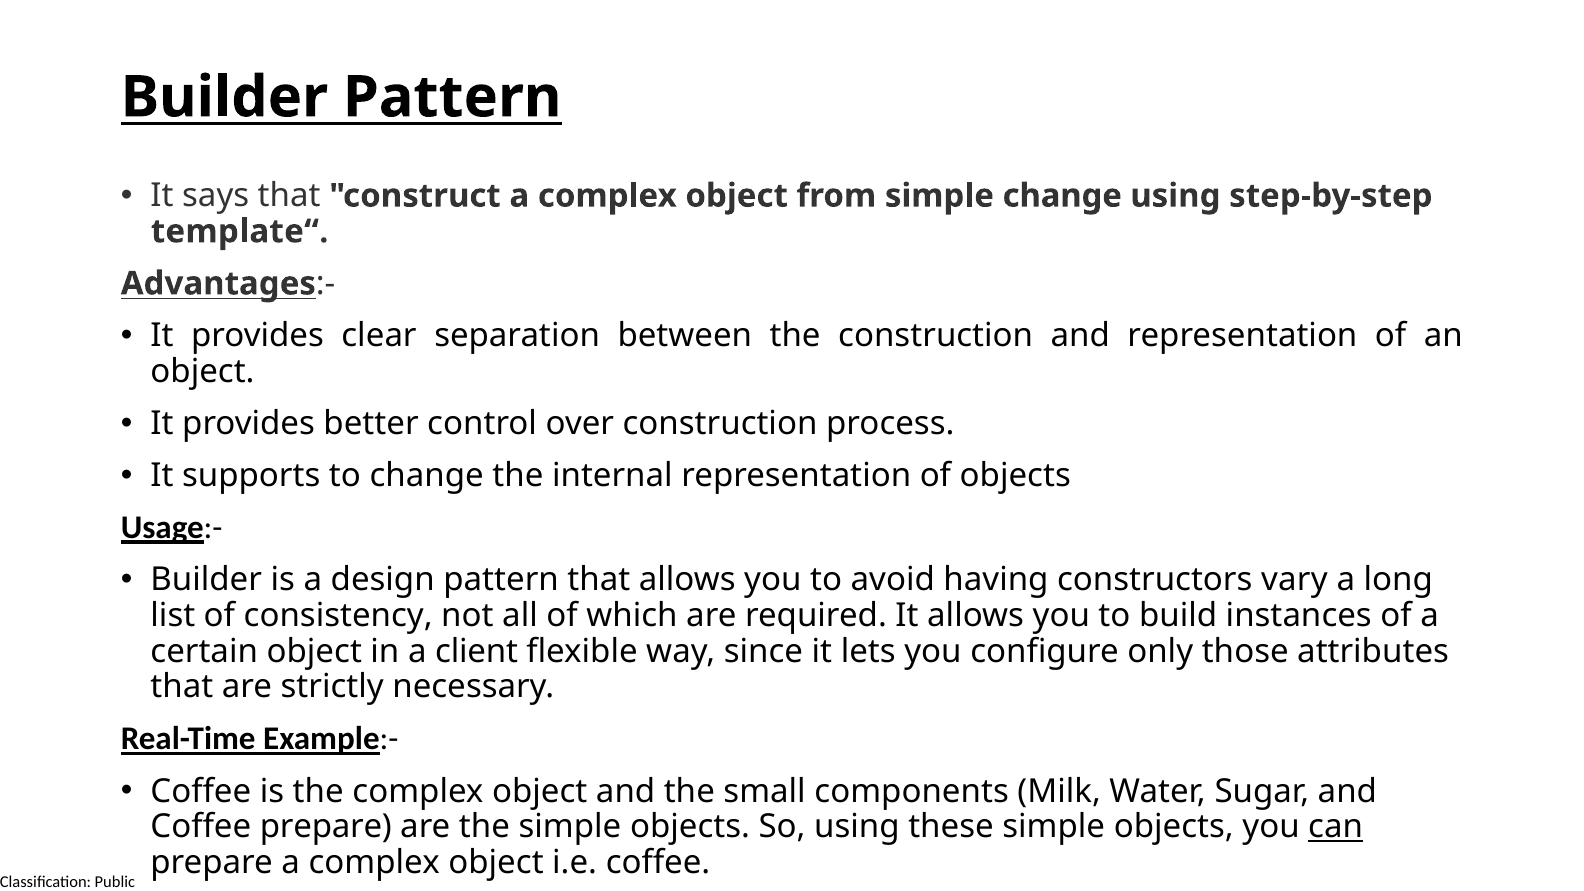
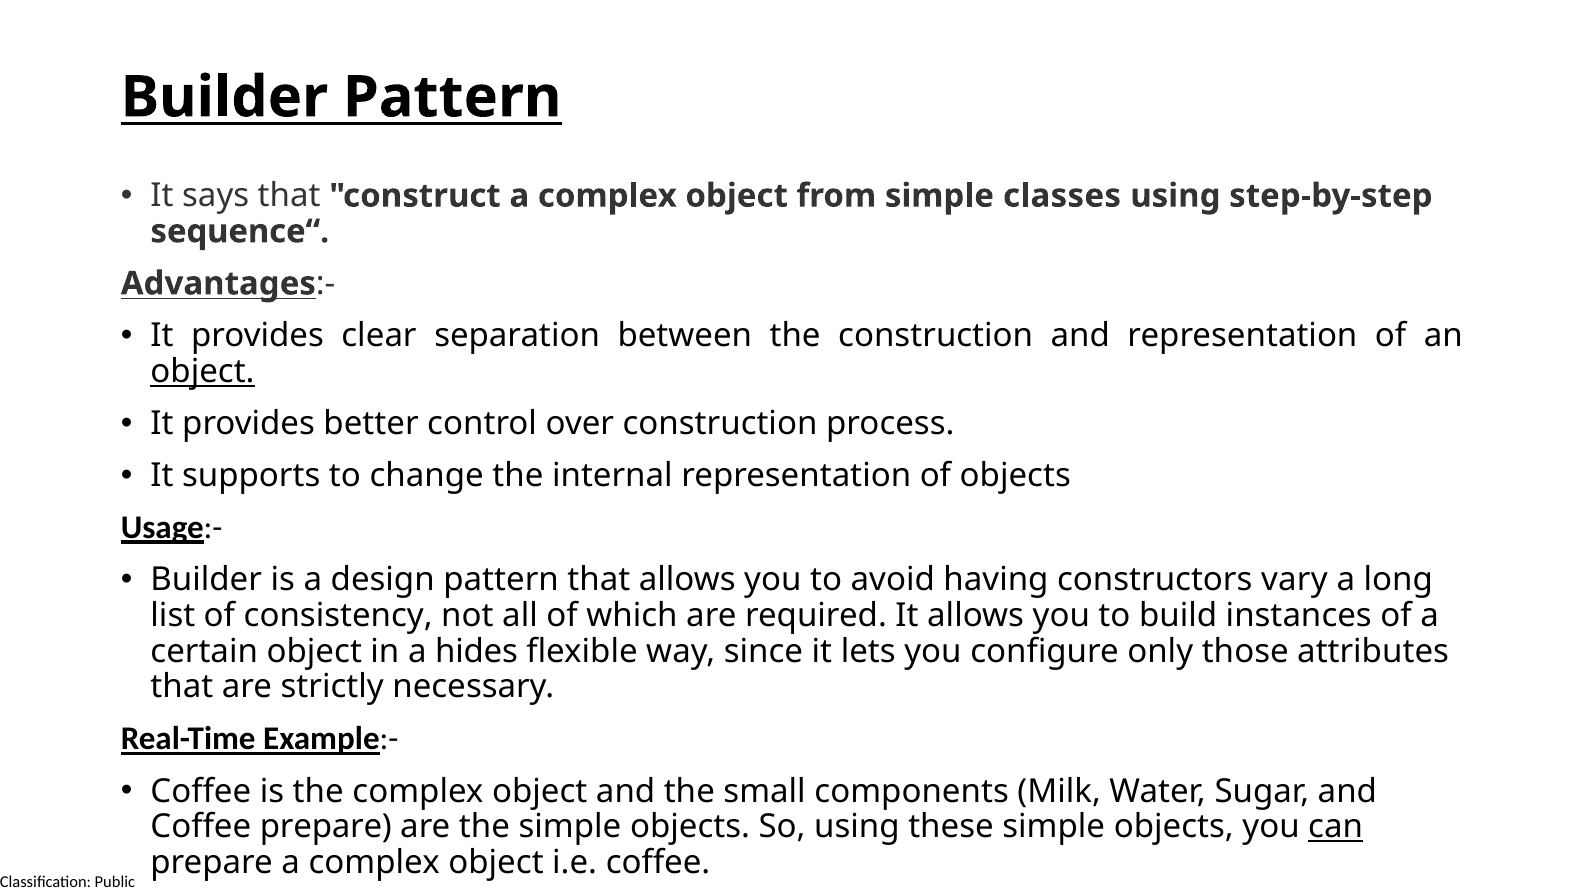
simple change: change -> classes
template“: template“ -> sequence“
object at (203, 371) underline: none -> present
client: client -> hides
